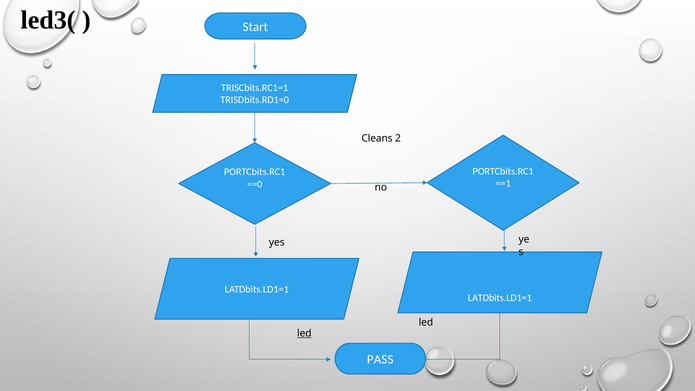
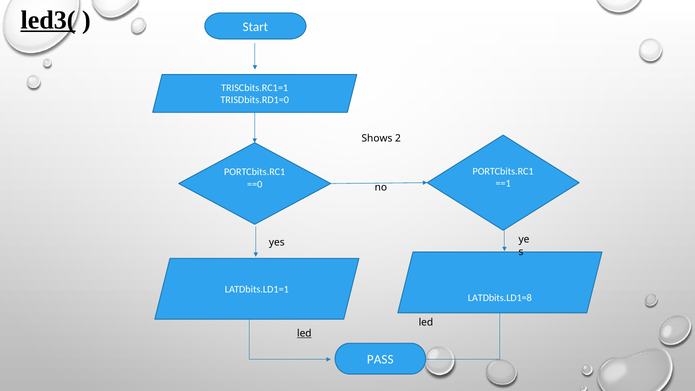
led3( underline: none -> present
Cleans: Cleans -> Shows
LATDbits.LD1=1 at (500, 298): LATDbits.LD1=1 -> LATDbits.LD1=8
